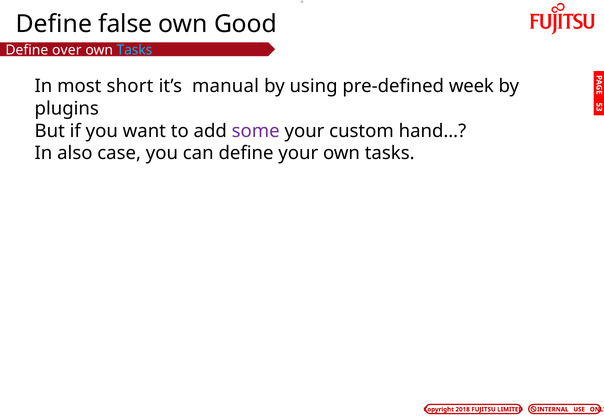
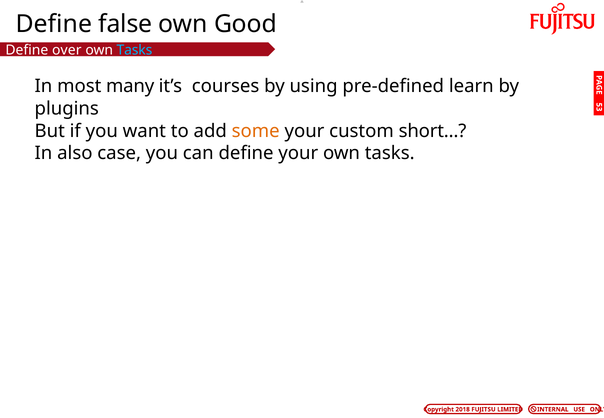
short: short -> many
manual: manual -> courses
week: week -> learn
some colour: purple -> orange
hand…: hand… -> short…
